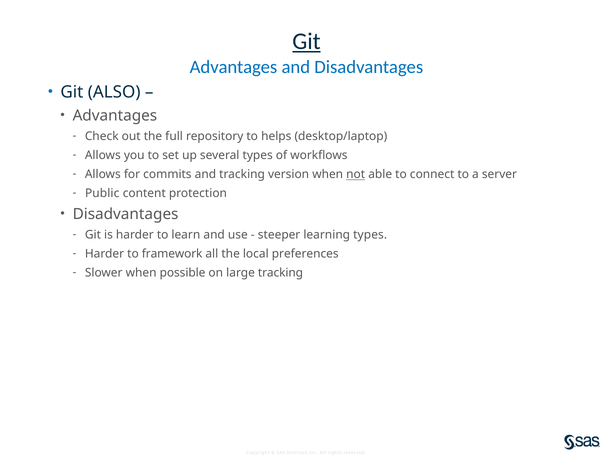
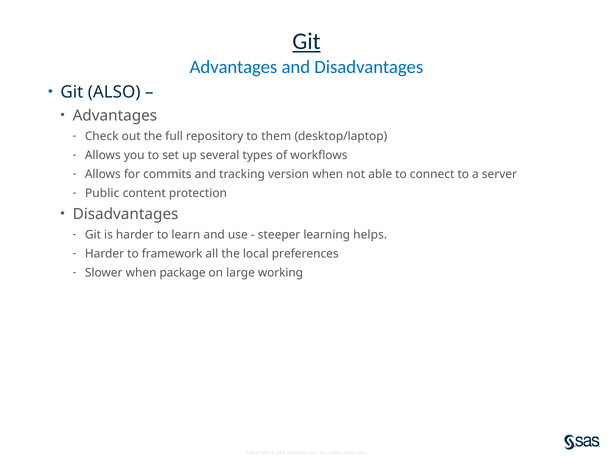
helps: helps -> them
not underline: present -> none
learning types: types -> helps
possible: possible -> package
large tracking: tracking -> working
